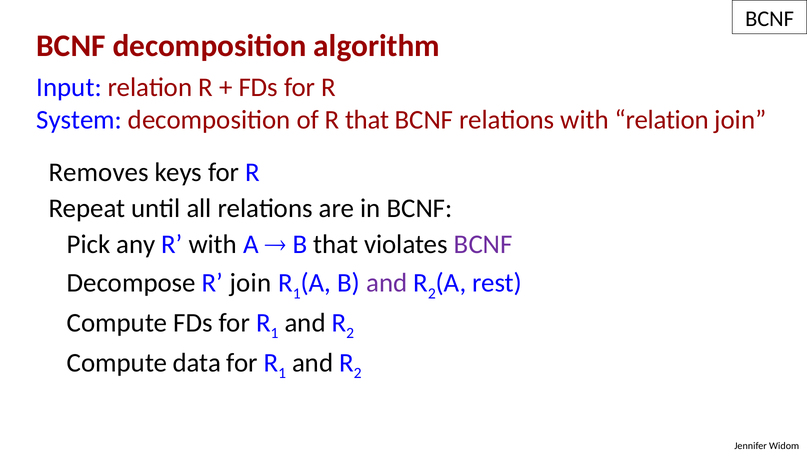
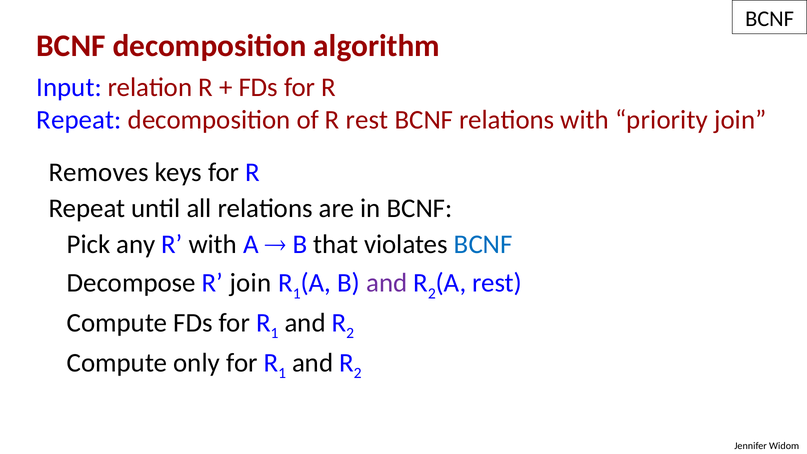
System at (79, 120): System -> Repeat
R that: that -> rest
with relation: relation -> priority
BCNF at (483, 244) colour: purple -> blue
data: data -> only
